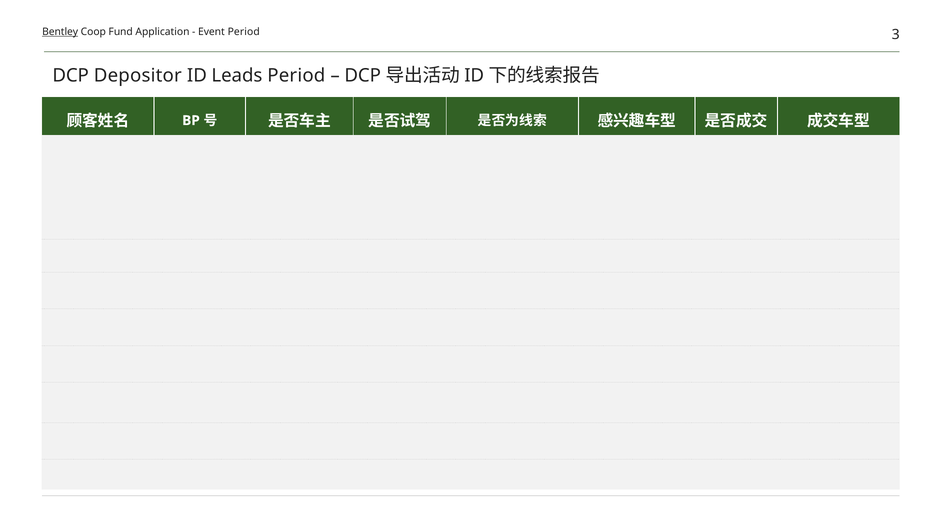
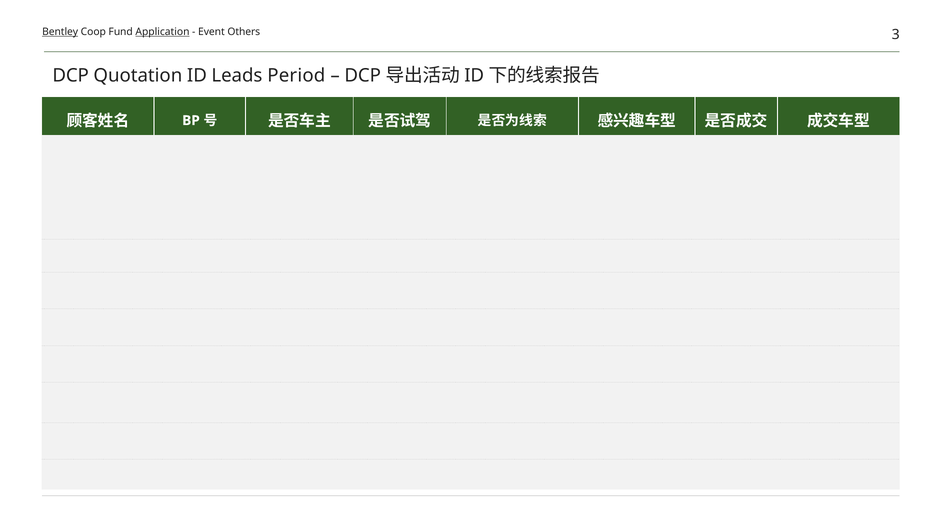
Application underline: none -> present
Event Period: Period -> Others
Depositor: Depositor -> Quotation
